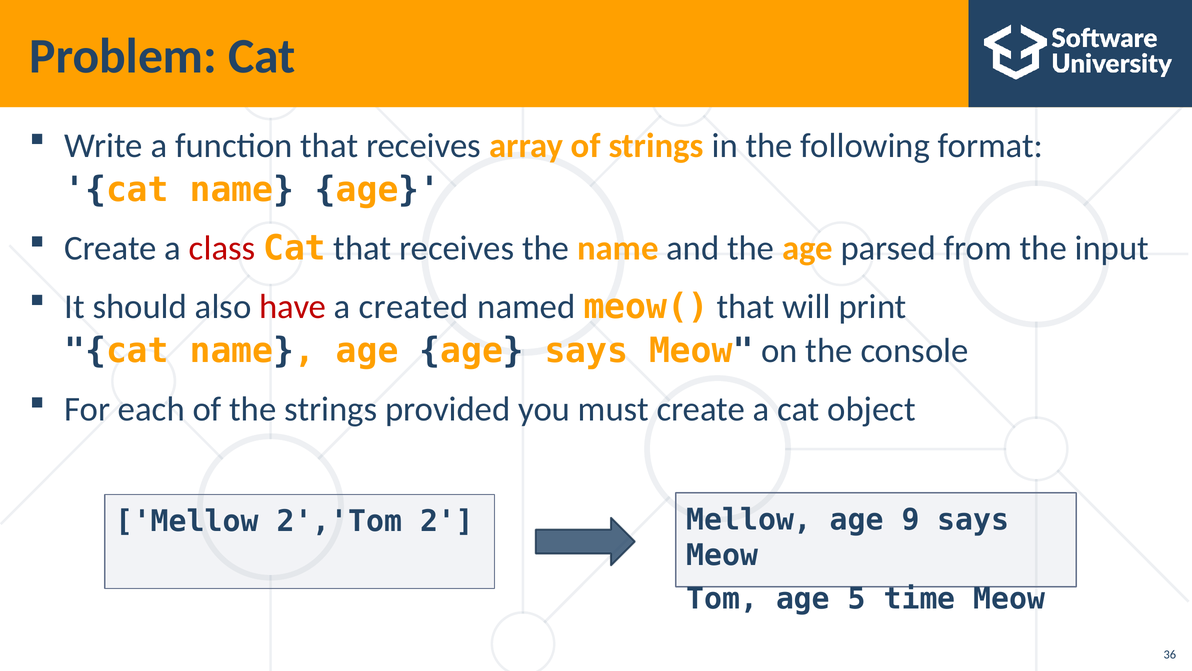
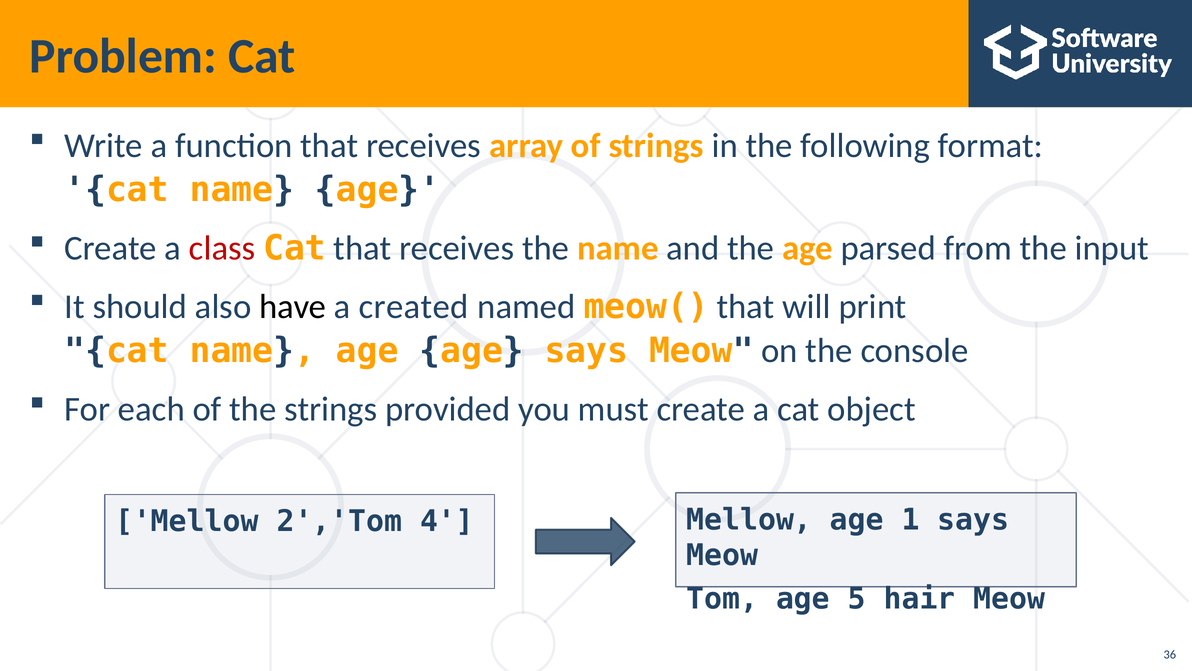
have colour: red -> black
2: 2 -> 4
9: 9 -> 1
time: time -> hair
